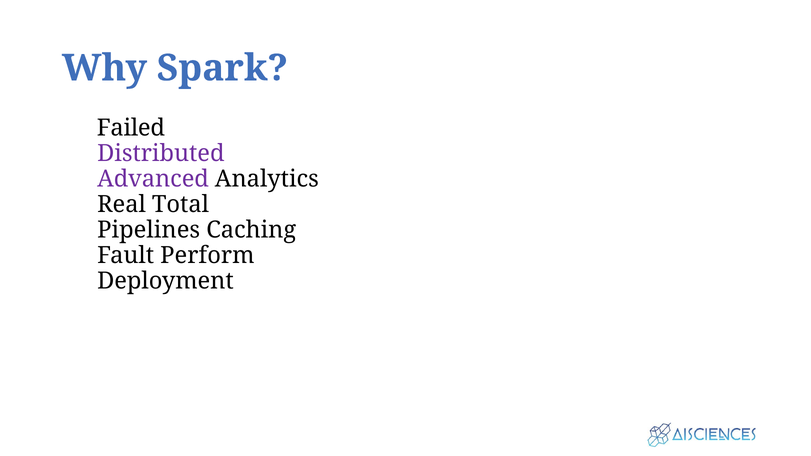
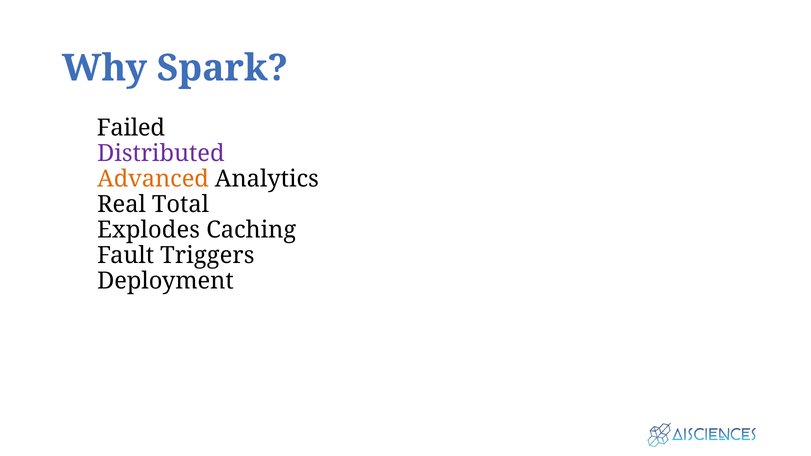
Advanced colour: purple -> orange
Pipelines: Pipelines -> Explodes
Perform: Perform -> Triggers
